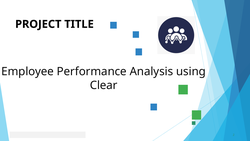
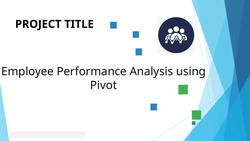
Clear: Clear -> Pivot
